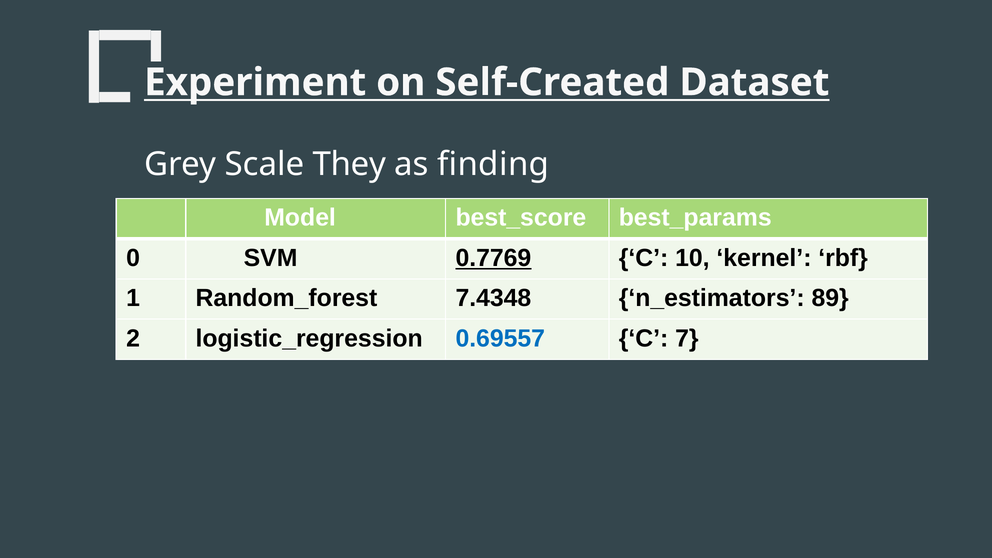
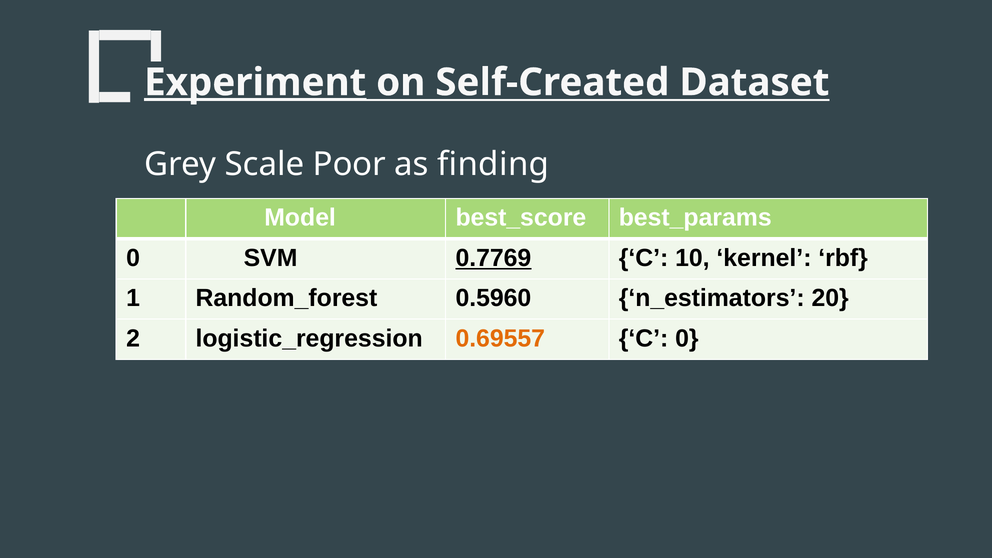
Experiment underline: none -> present
They: They -> Poor
7.4348: 7.4348 -> 0.5960
89: 89 -> 20
0.69557 colour: blue -> orange
C 7: 7 -> 0
